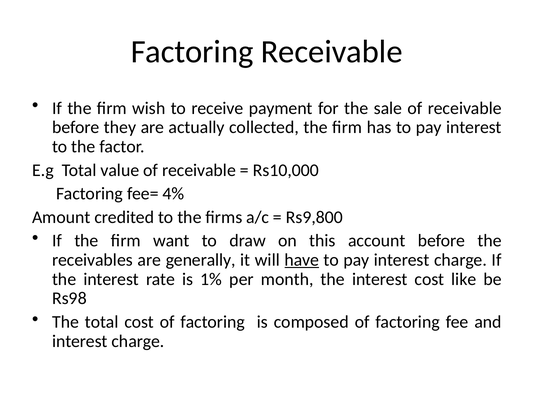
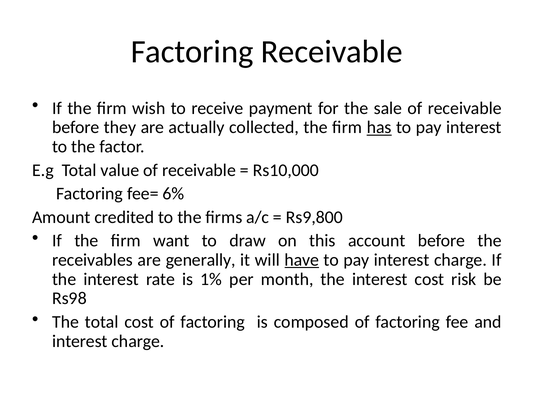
has underline: none -> present
4%: 4% -> 6%
like: like -> risk
